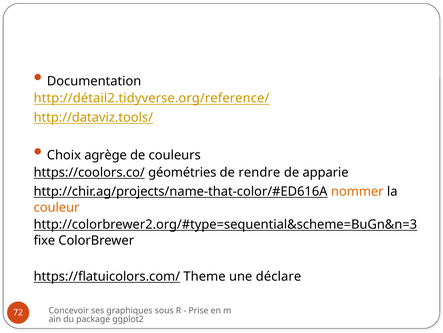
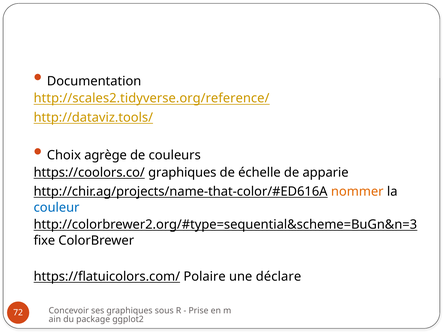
http://détail2.tidyverse.org/reference/: http://détail2.tidyverse.org/reference/ -> http://scales2.tidyverse.org/reference/
https://coolors.co/ géométries: géométries -> graphiques
rendre: rendre -> échelle
couleur colour: orange -> blue
Theme: Theme -> Polaire
